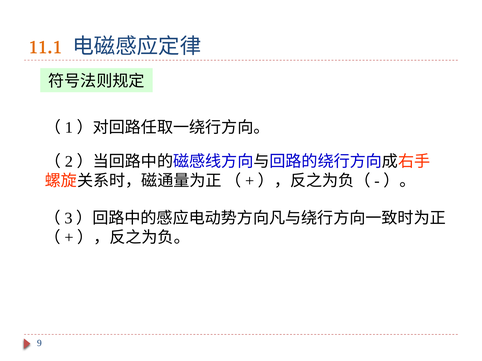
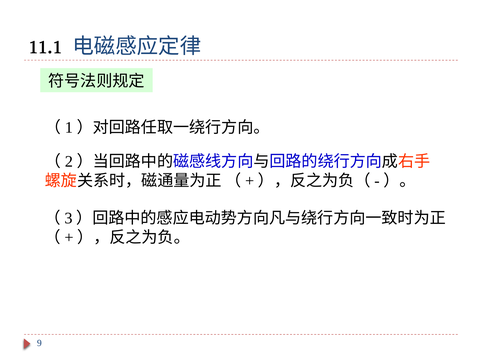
11.1 colour: orange -> black
